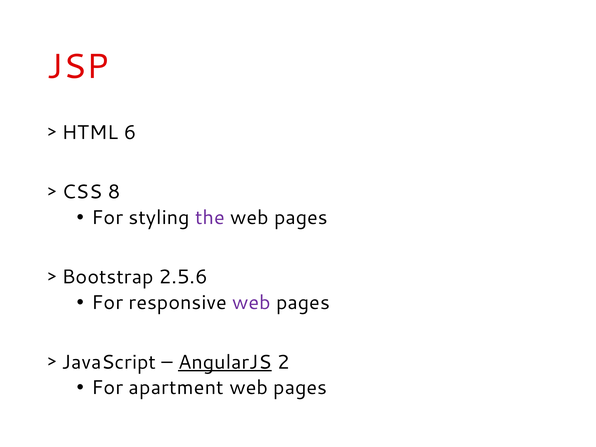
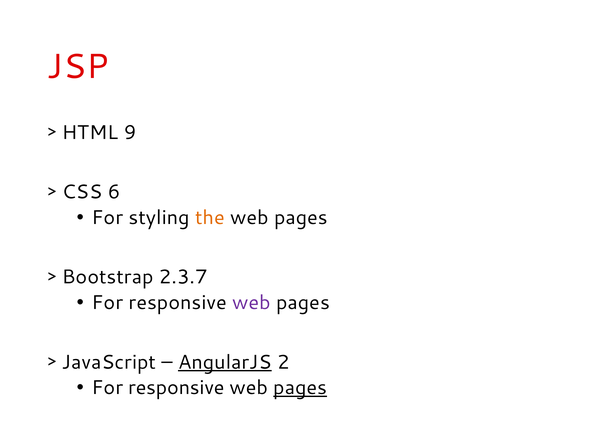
6: 6 -> 9
8: 8 -> 6
the colour: purple -> orange
2.5.6: 2.5.6 -> 2.3.7
apartment at (176, 388): apartment -> responsive
pages at (300, 388) underline: none -> present
